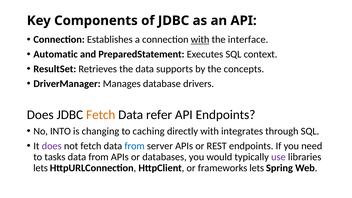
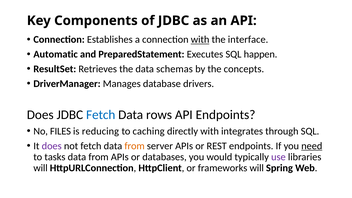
context: context -> happen
supports: supports -> schemas
Fetch at (101, 115) colour: orange -> blue
refer: refer -> rows
INTO: INTO -> FILES
changing: changing -> reducing
from at (135, 146) colour: blue -> orange
need underline: none -> present
lets at (41, 168): lets -> will
frameworks lets: lets -> will
